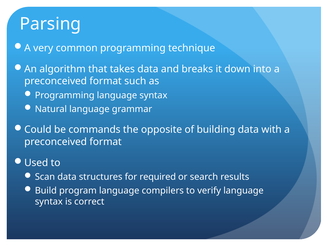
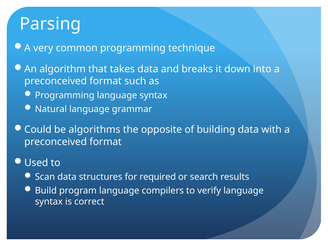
commands: commands -> algorithms
